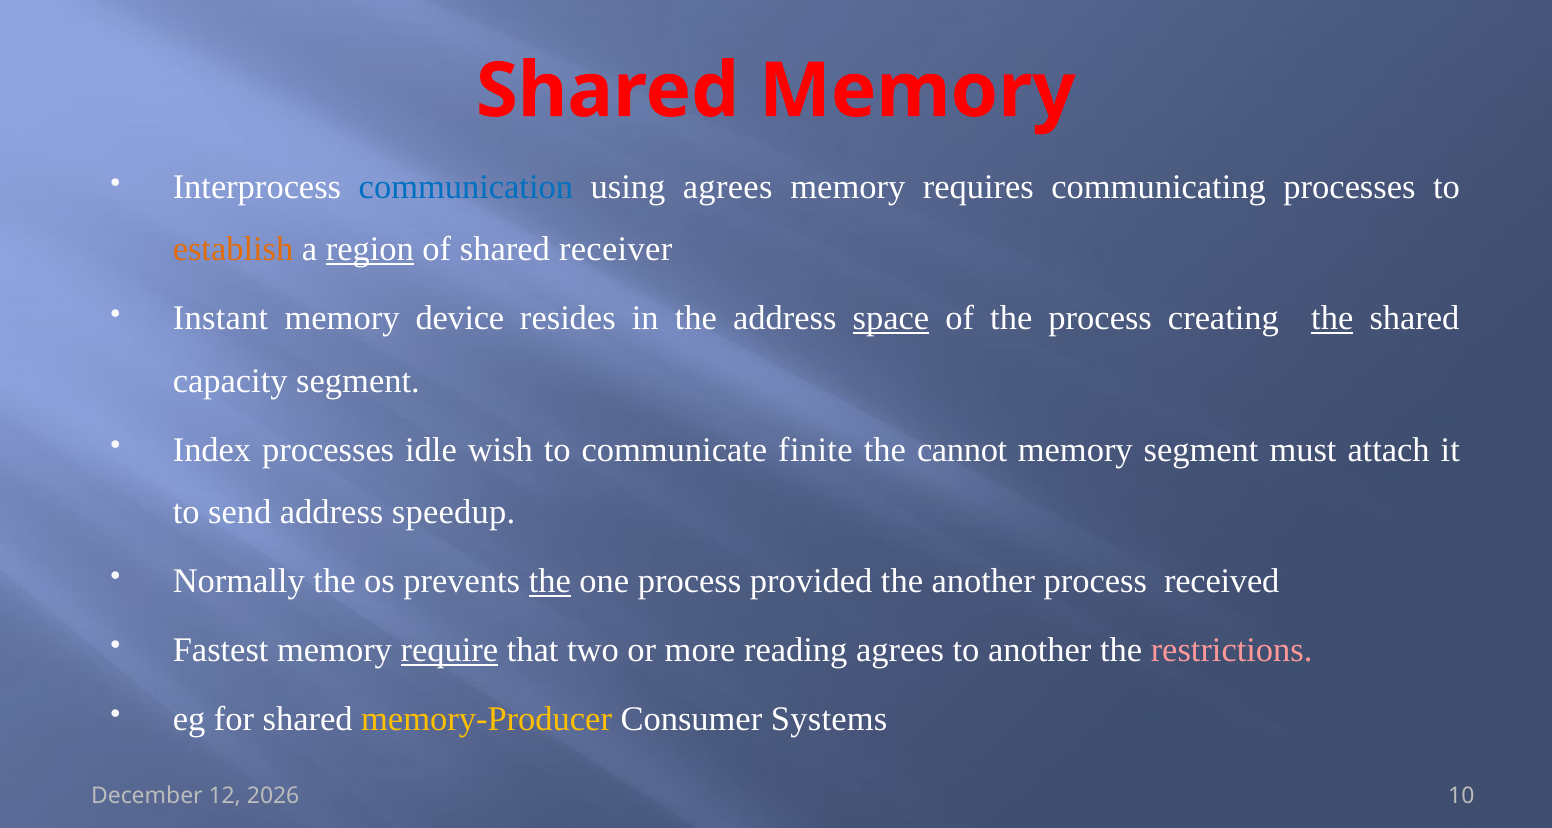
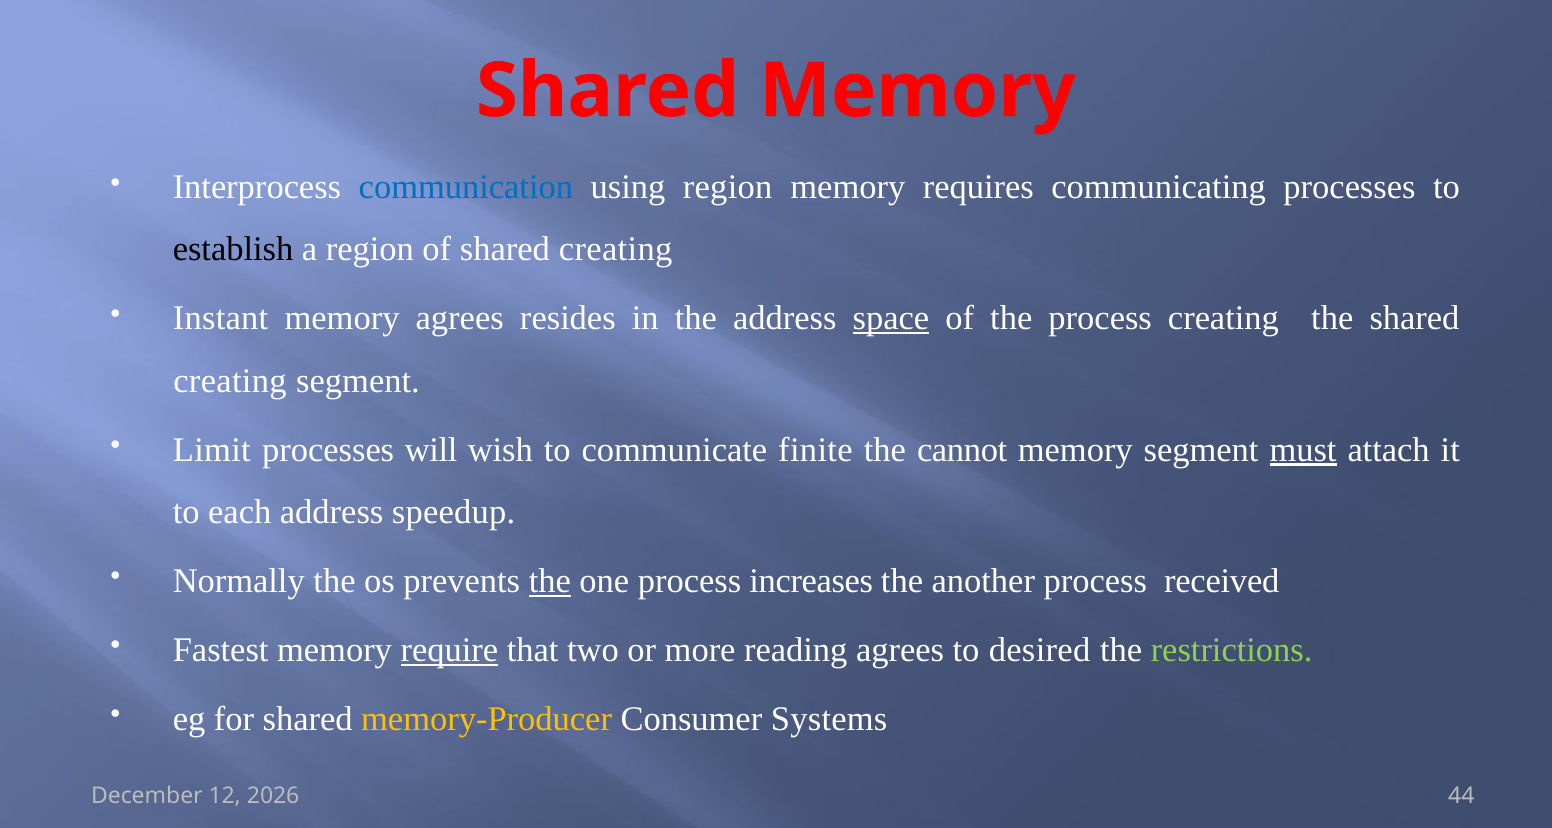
using agrees: agrees -> region
establish colour: orange -> black
region at (370, 250) underline: present -> none
of shared receiver: receiver -> creating
memory device: device -> agrees
the at (1332, 318) underline: present -> none
capacity at (230, 381): capacity -> creating
Index: Index -> Limit
idle: idle -> will
must underline: none -> present
send: send -> each
provided: provided -> increases
to another: another -> desired
restrictions colour: pink -> light green
10: 10 -> 44
